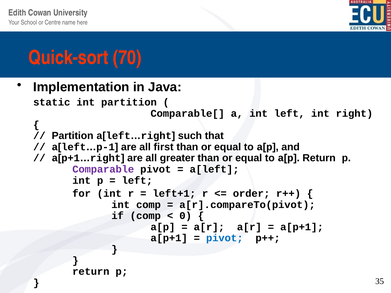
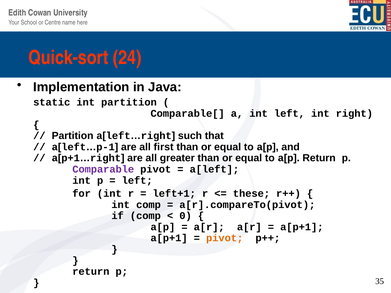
70: 70 -> 24
order: order -> these
pivot at (225, 238) colour: blue -> orange
